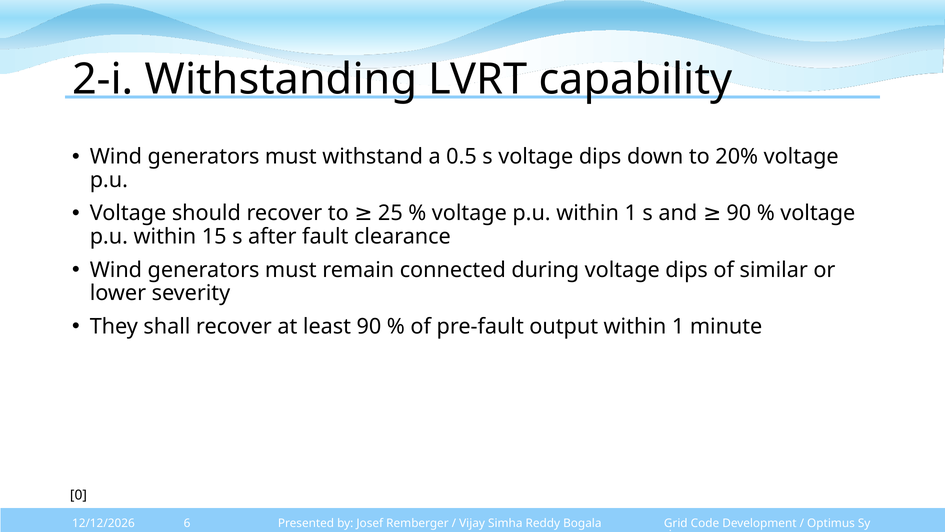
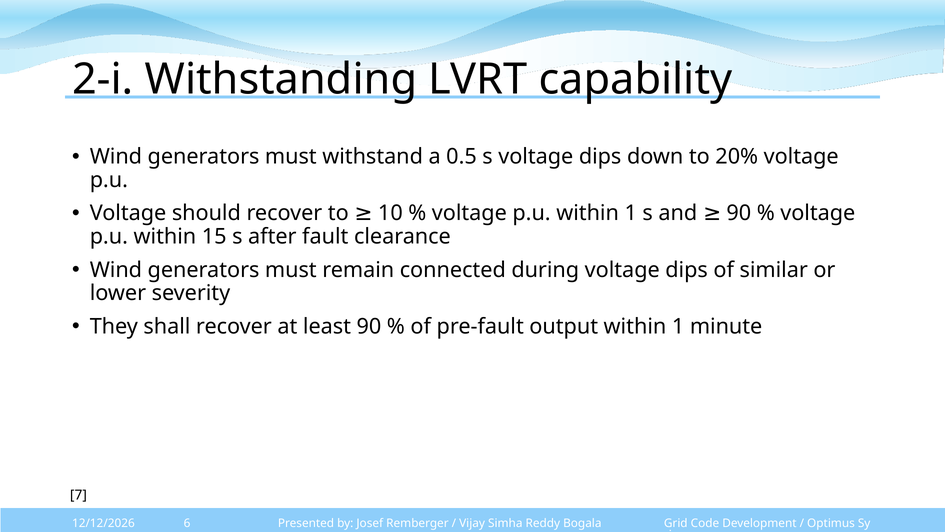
25: 25 -> 10
0: 0 -> 7
